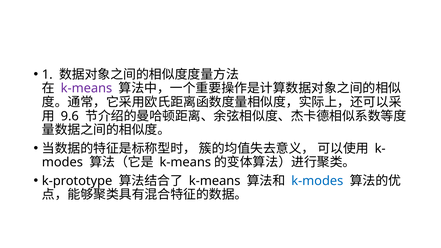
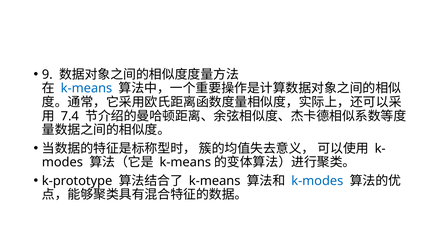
1: 1 -> 9
k-means at (86, 88) colour: purple -> blue
9.6: 9.6 -> 7.4
